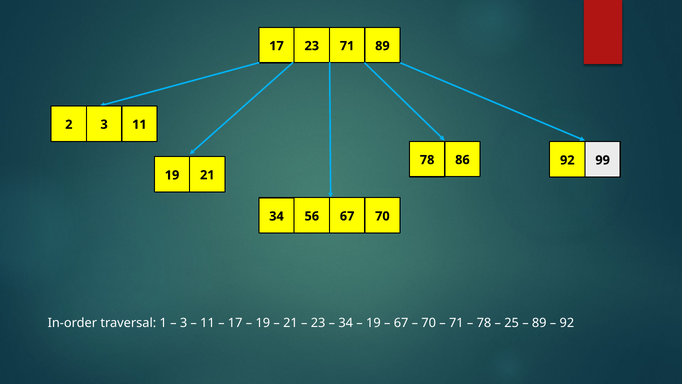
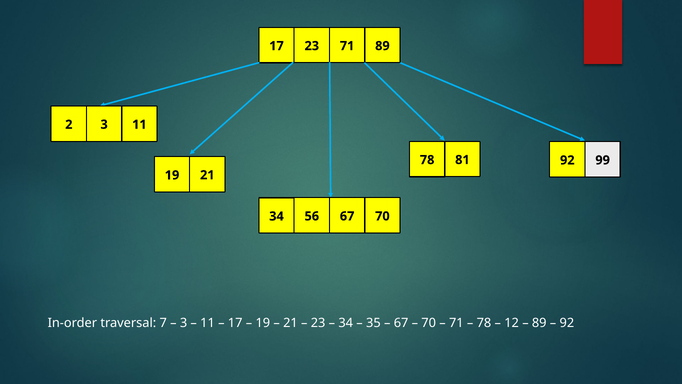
86: 86 -> 81
1: 1 -> 7
19 at (373, 323): 19 -> 35
25: 25 -> 12
